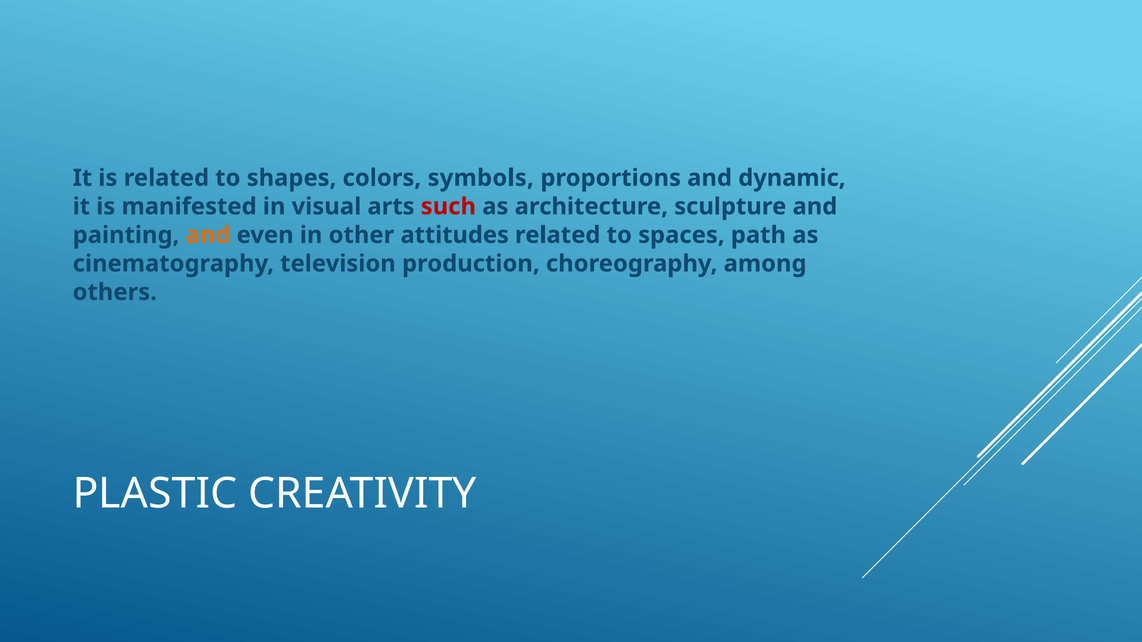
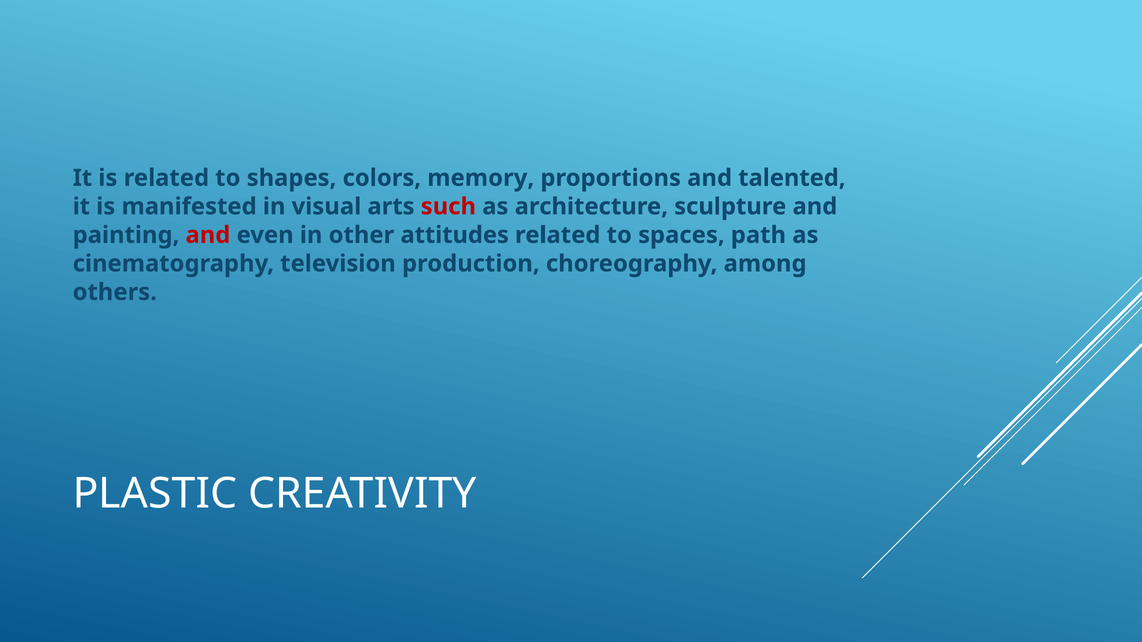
symbols: symbols -> memory
dynamic: dynamic -> talented
and at (208, 235) colour: orange -> red
